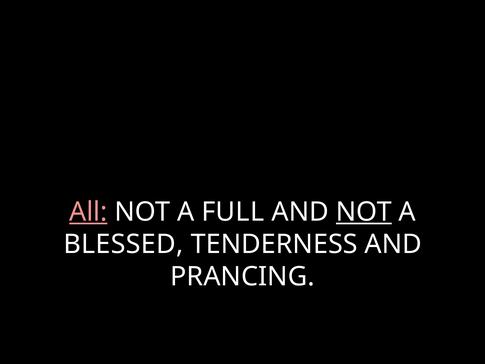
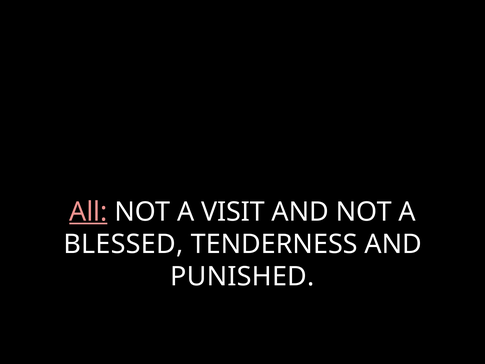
FULL: FULL -> VISIT
NOT at (364, 212) underline: present -> none
PRANCING: PRANCING -> PUNISHED
